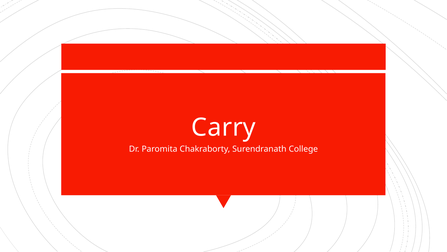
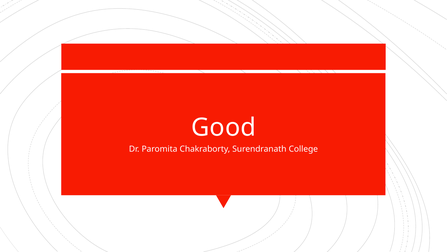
Carry: Carry -> Good
